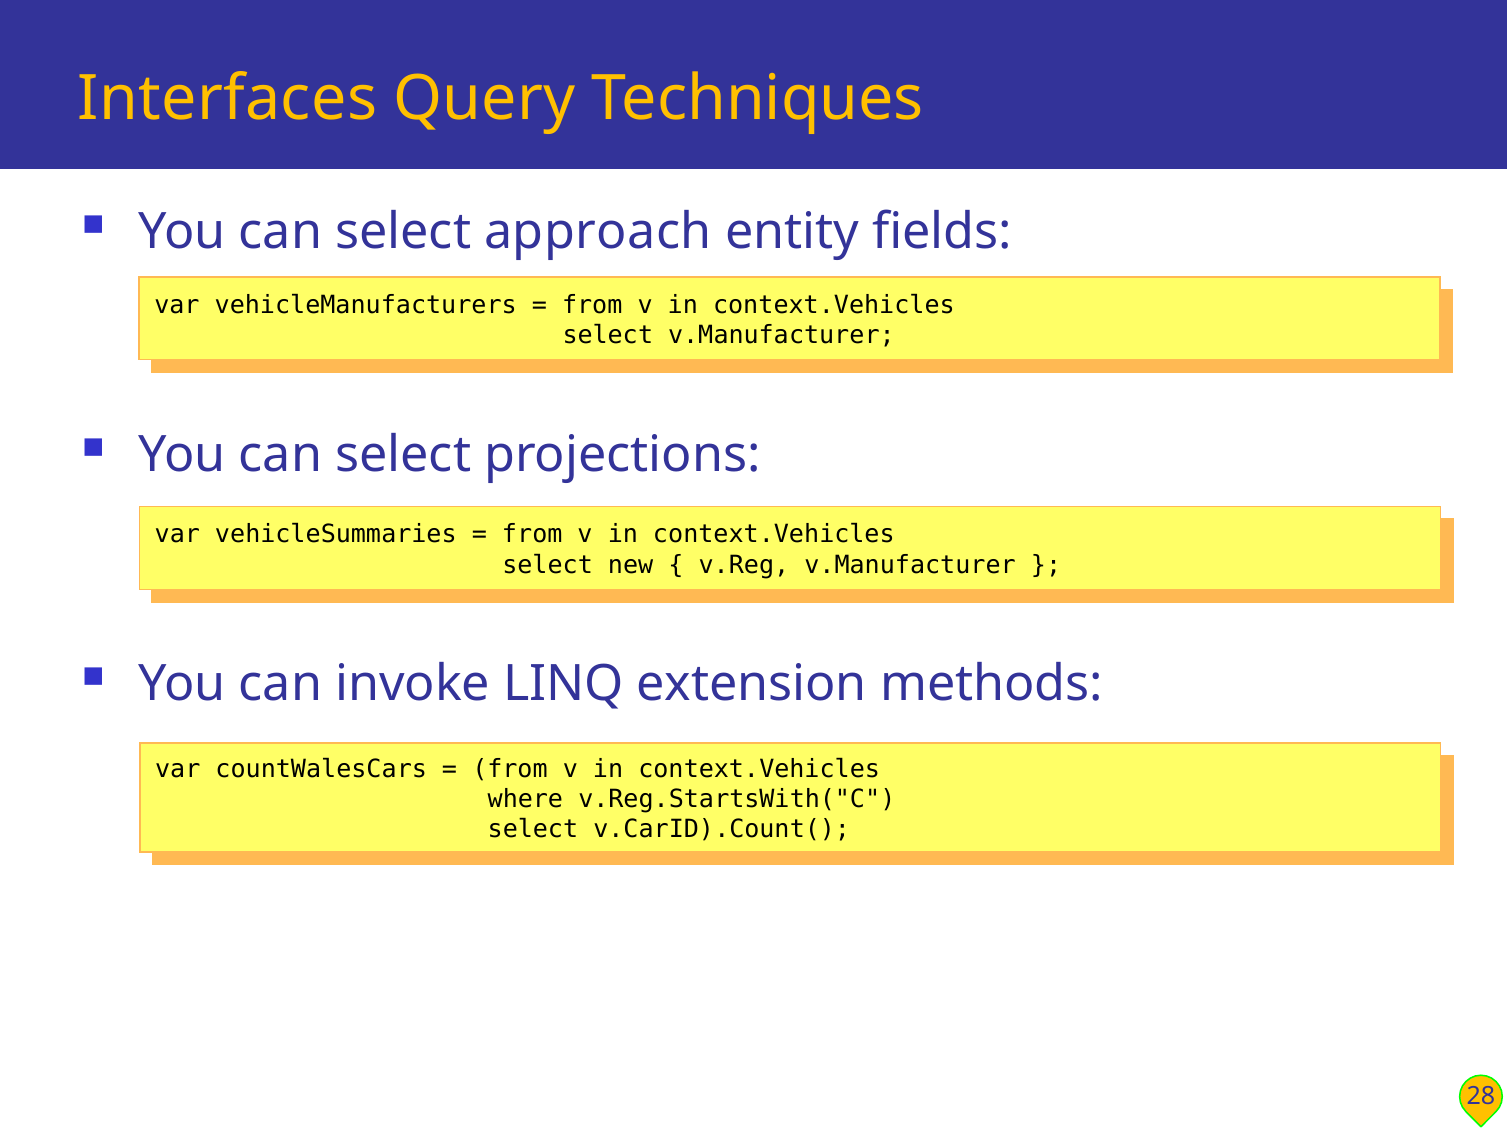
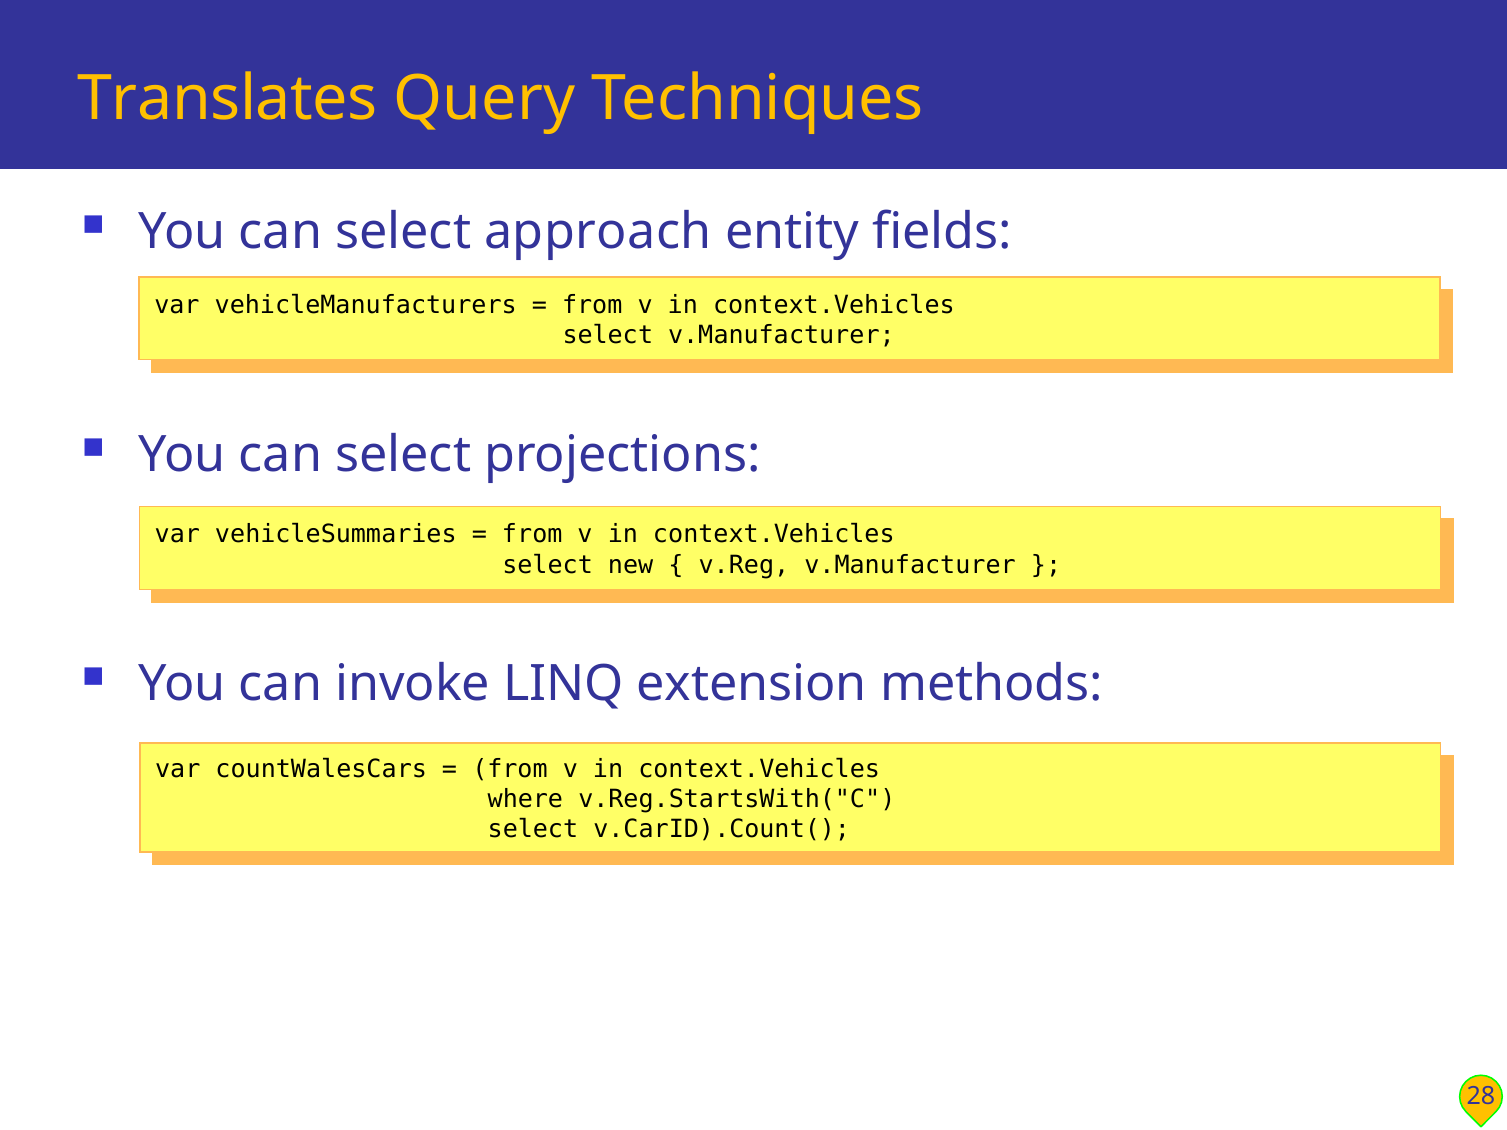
Interfaces: Interfaces -> Translates
